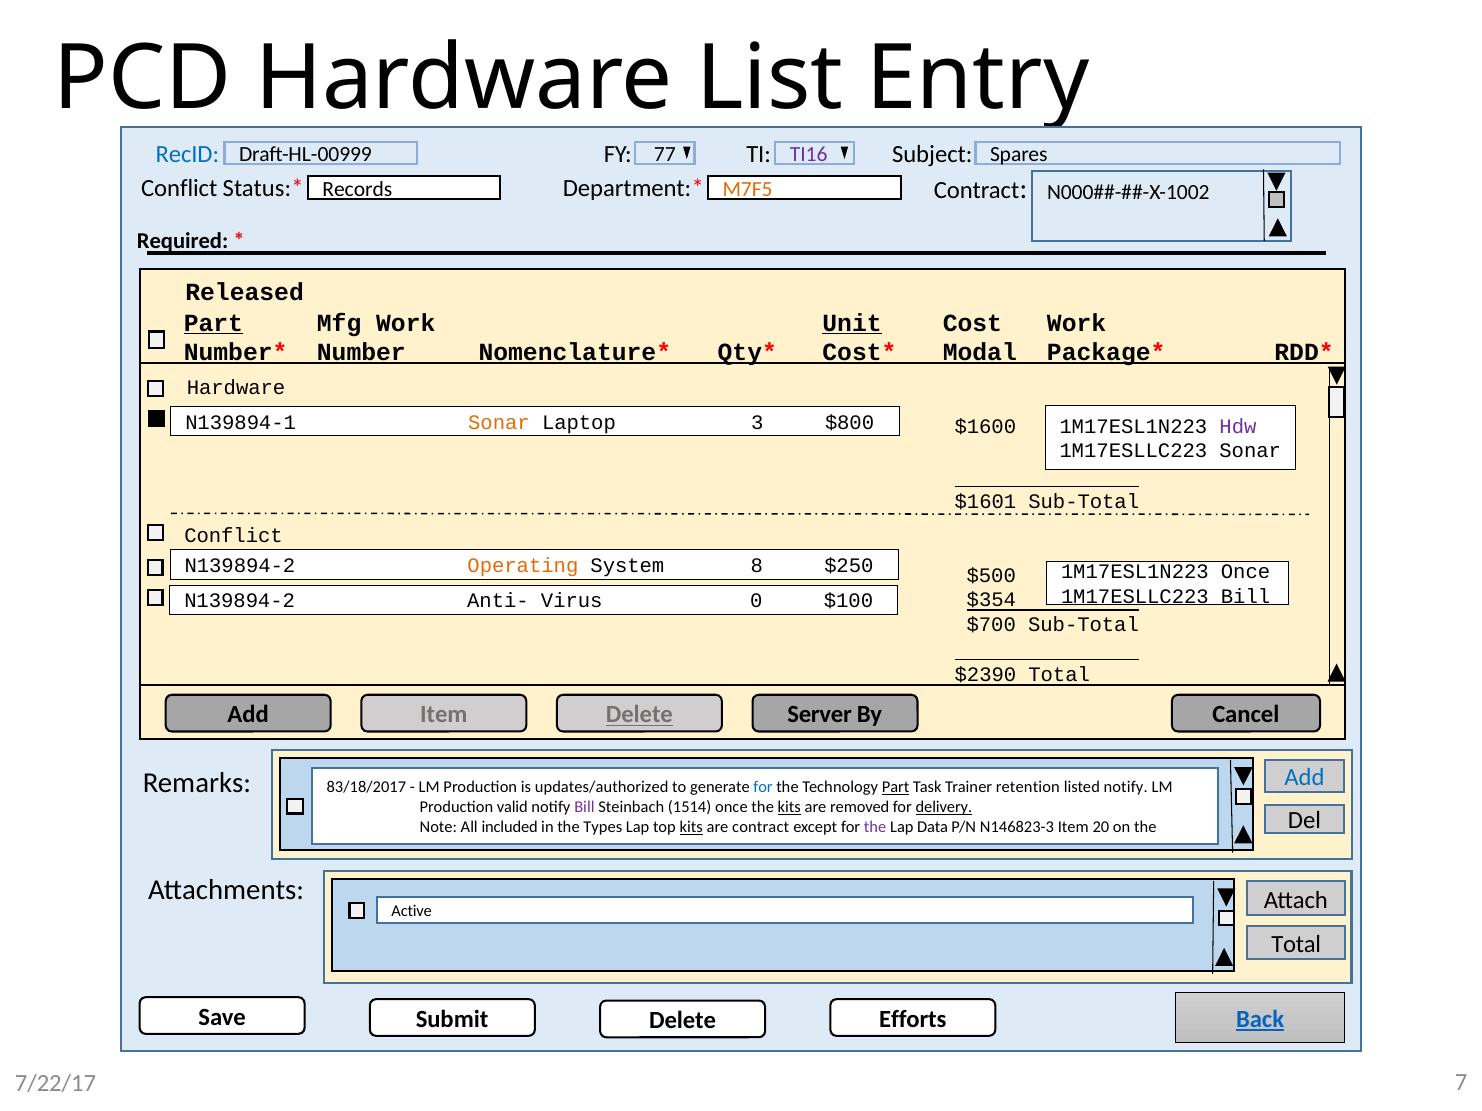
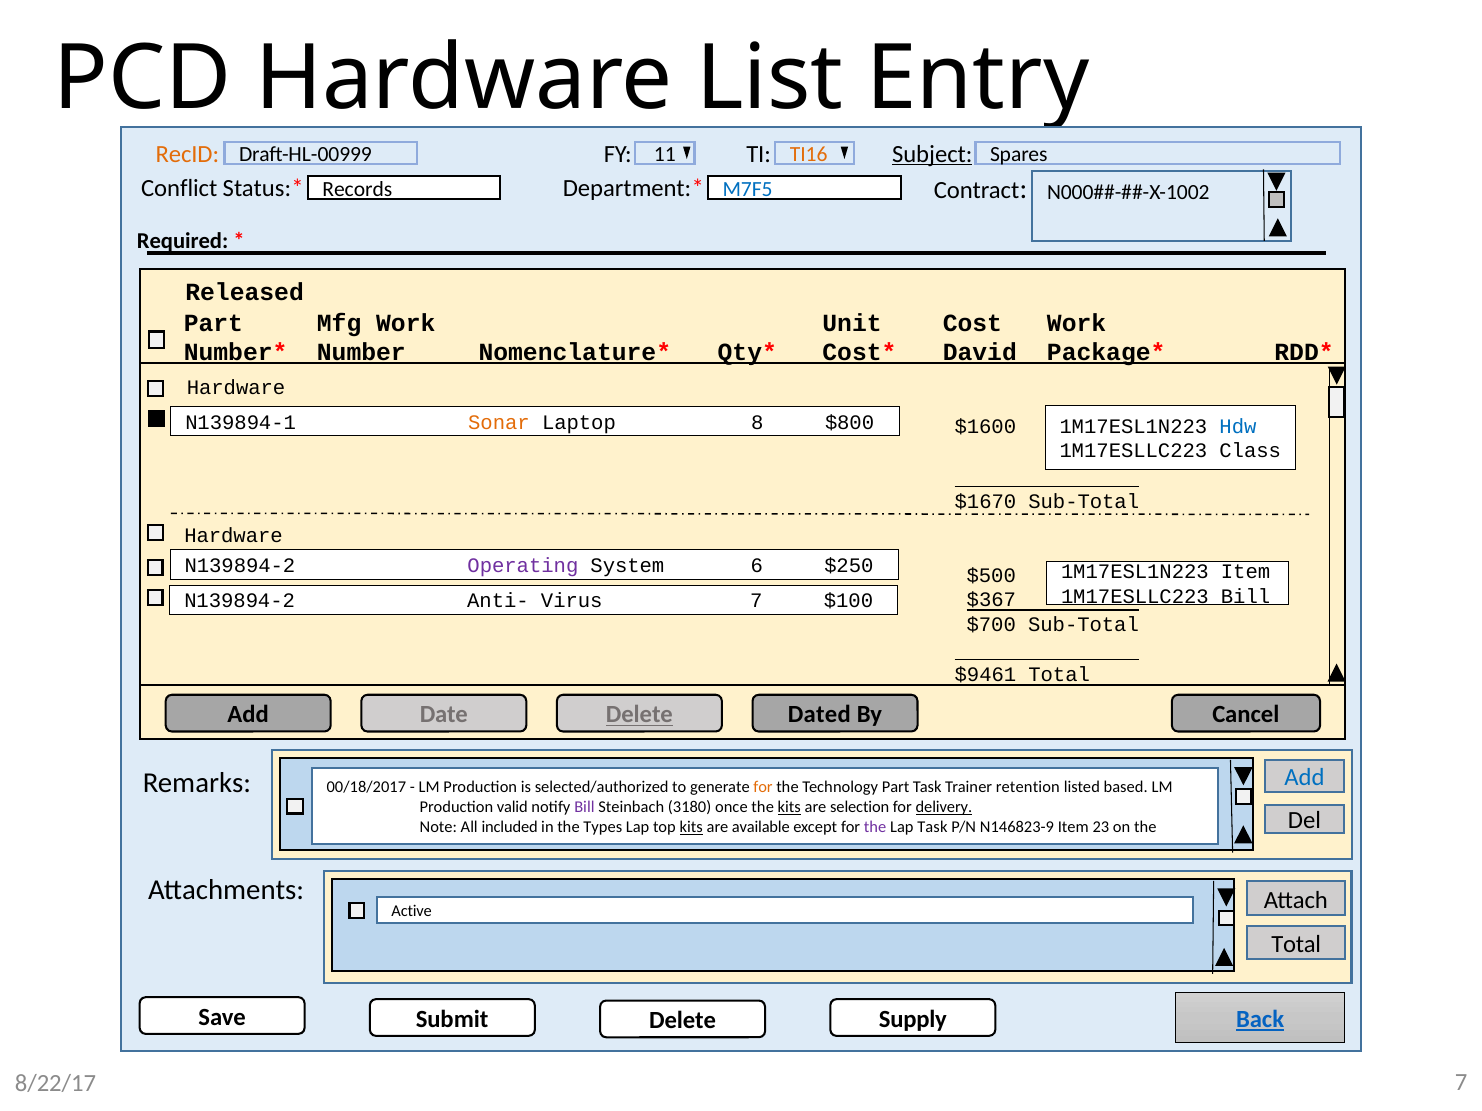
RecID colour: blue -> orange
77: 77 -> 11
TI16 colour: purple -> orange
Subject underline: none -> present
M7F5 colour: orange -> blue
Part at (213, 323) underline: present -> none
Unit underline: present -> none
Modal: Modal -> David
3: 3 -> 8
Hdw colour: purple -> blue
1M17ESLLC223 Sonar: Sonar -> Class
$1601: $1601 -> $1670
Conflict at (234, 536): Conflict -> Hardware
Operating colour: orange -> purple
8: 8 -> 6
1M17ESL1N223 Once: Once -> Item
$354: $354 -> $367
Virus 0: 0 -> 7
$2390: $2390 -> $9461
Item at (444, 715): Item -> Date
Server: Server -> Dated
83/18/2017: 83/18/2017 -> 00/18/2017
updates/authorized: updates/authorized -> selected/authorized
for at (763, 788) colour: blue -> orange
Part at (896, 788) underline: present -> none
listed notify: notify -> based
1514: 1514 -> 3180
removed: removed -> selection
are contract: contract -> available
Lap Data: Data -> Task
N146823-3: N146823-3 -> N146823-9
20: 20 -> 23
Efforts: Efforts -> Supply
7/22/17: 7/22/17 -> 8/22/17
